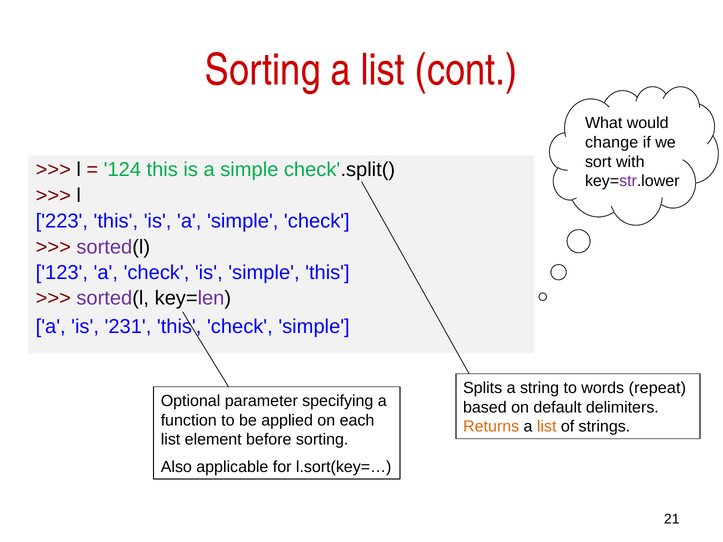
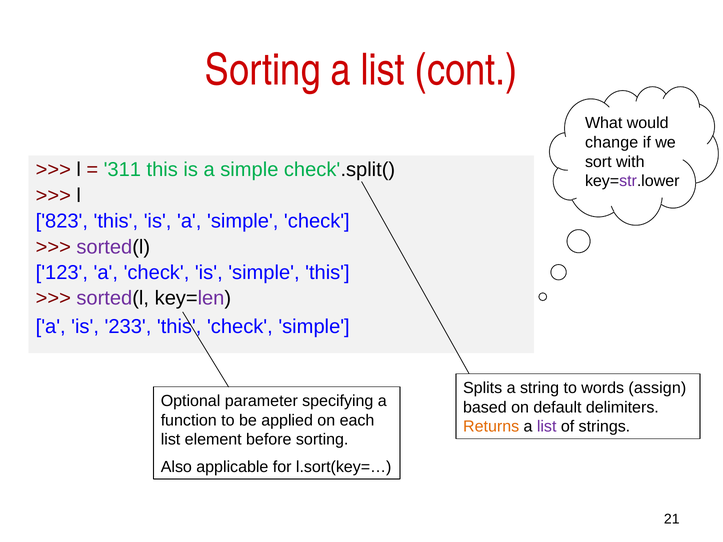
124: 124 -> 311
223: 223 -> 823
231: 231 -> 233
repeat: repeat -> assign
list at (547, 427) colour: orange -> purple
